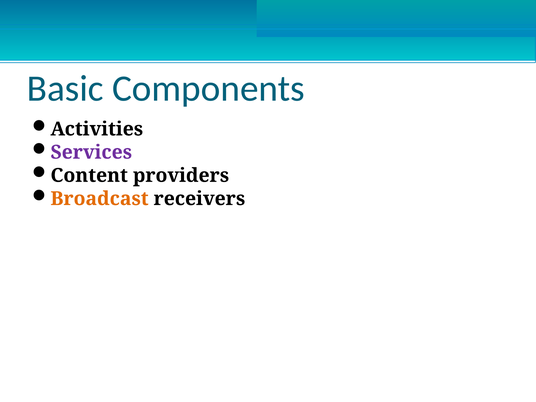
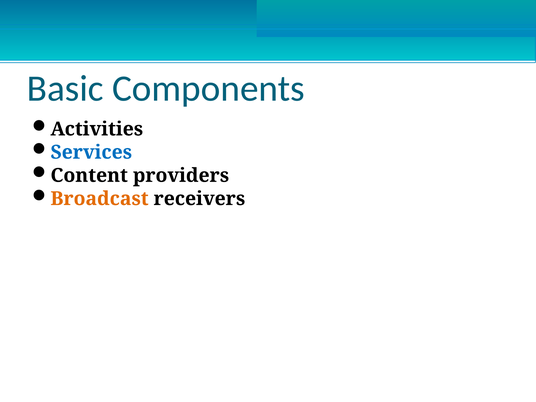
Services colour: purple -> blue
